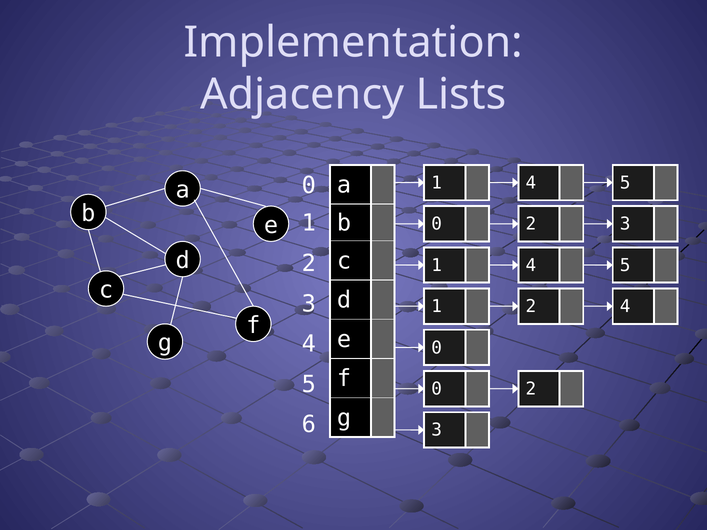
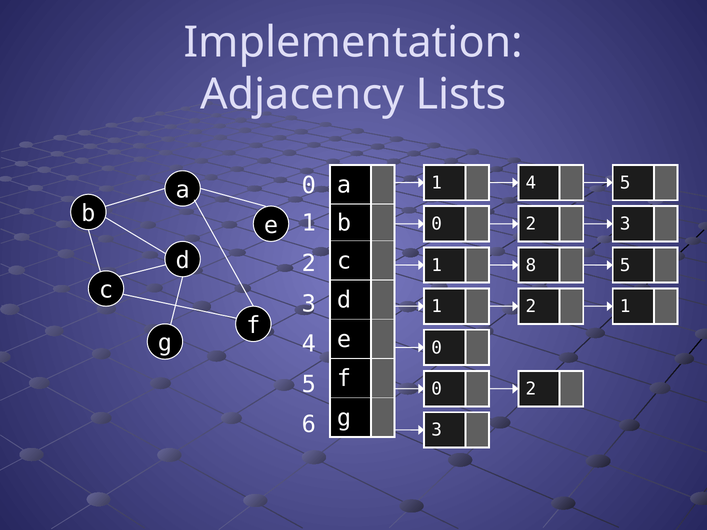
4 at (531, 265): 4 -> 8
2 4: 4 -> 1
